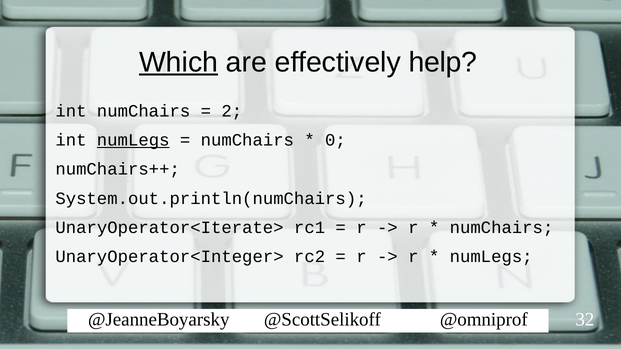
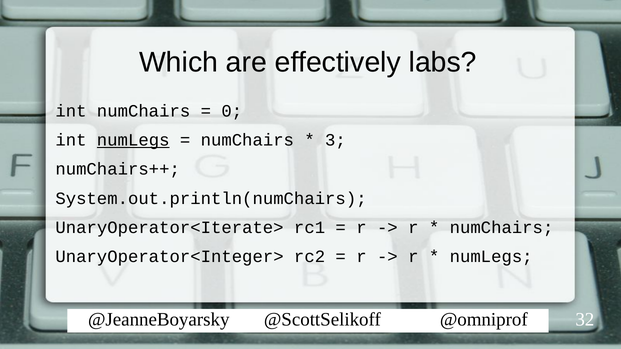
Which underline: present -> none
help: help -> labs
2: 2 -> 0
0: 0 -> 3
